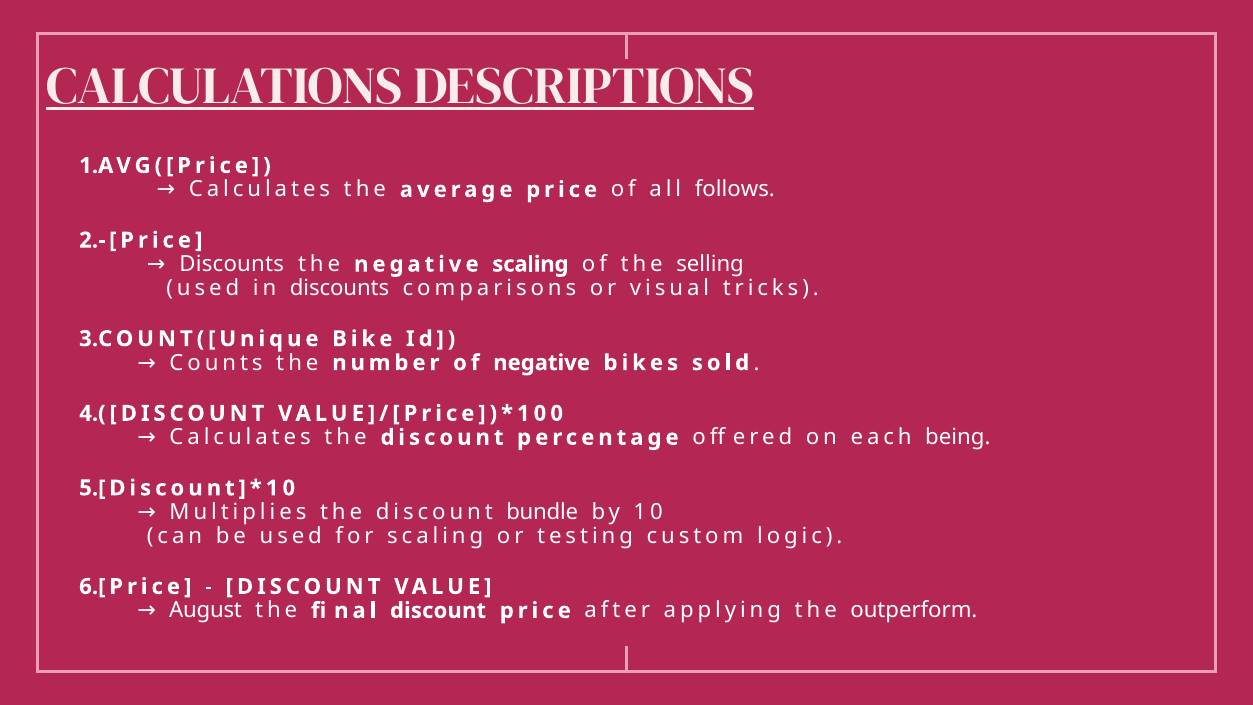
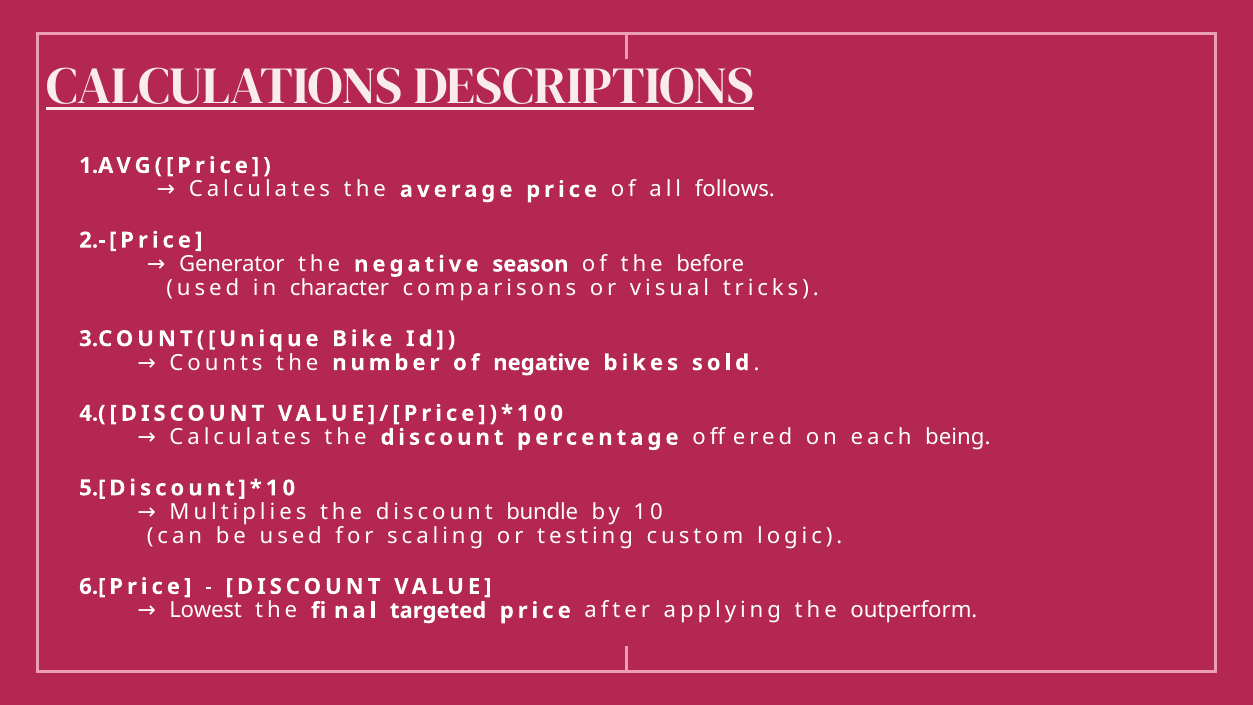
negative scaling: scaling -> season
selling: selling -> before
Discounts at (232, 264): Discounts -> Generator
in discounts: discounts -> character
discount at (438, 610): discount -> targeted
August: August -> Lowest
